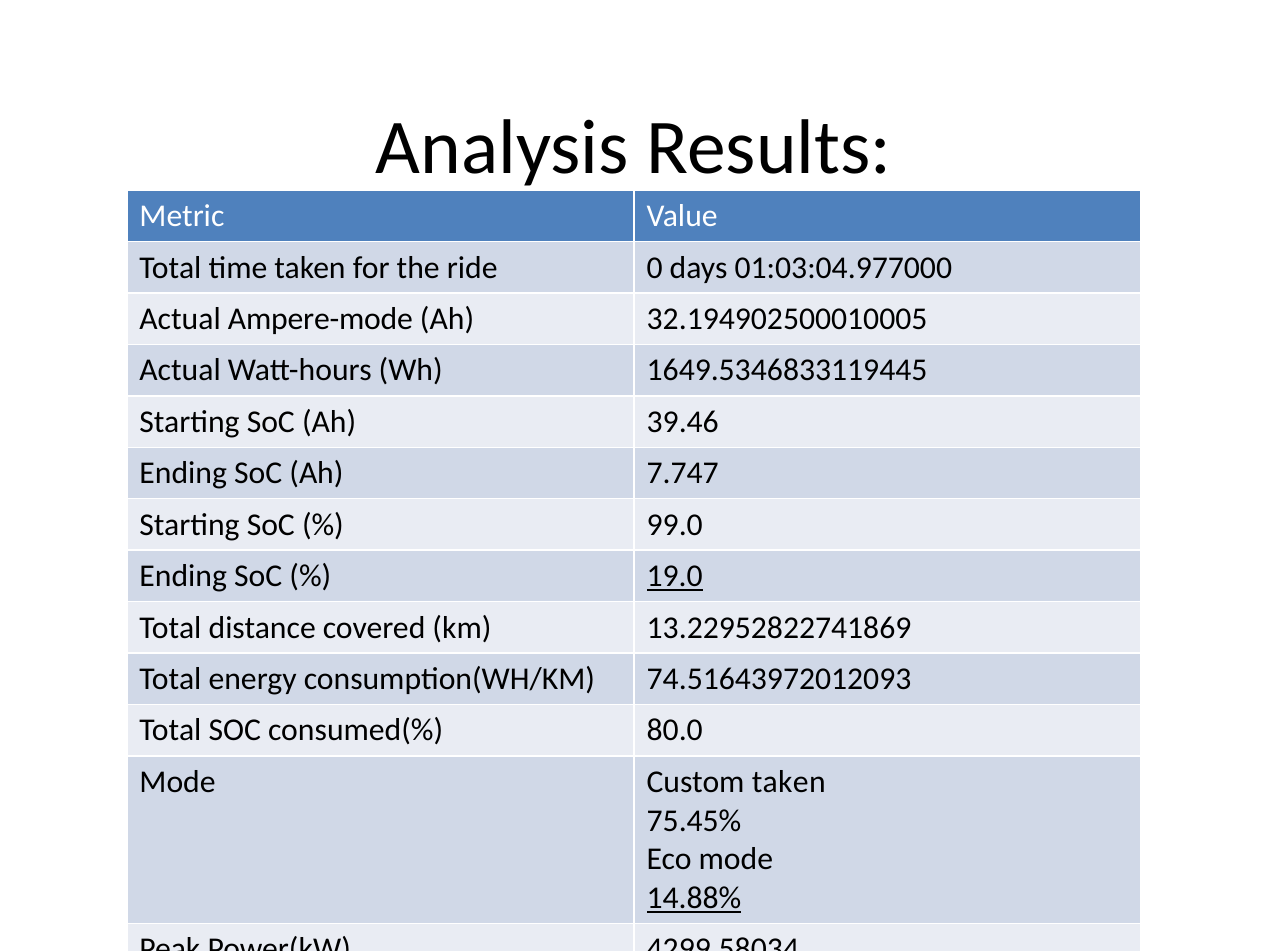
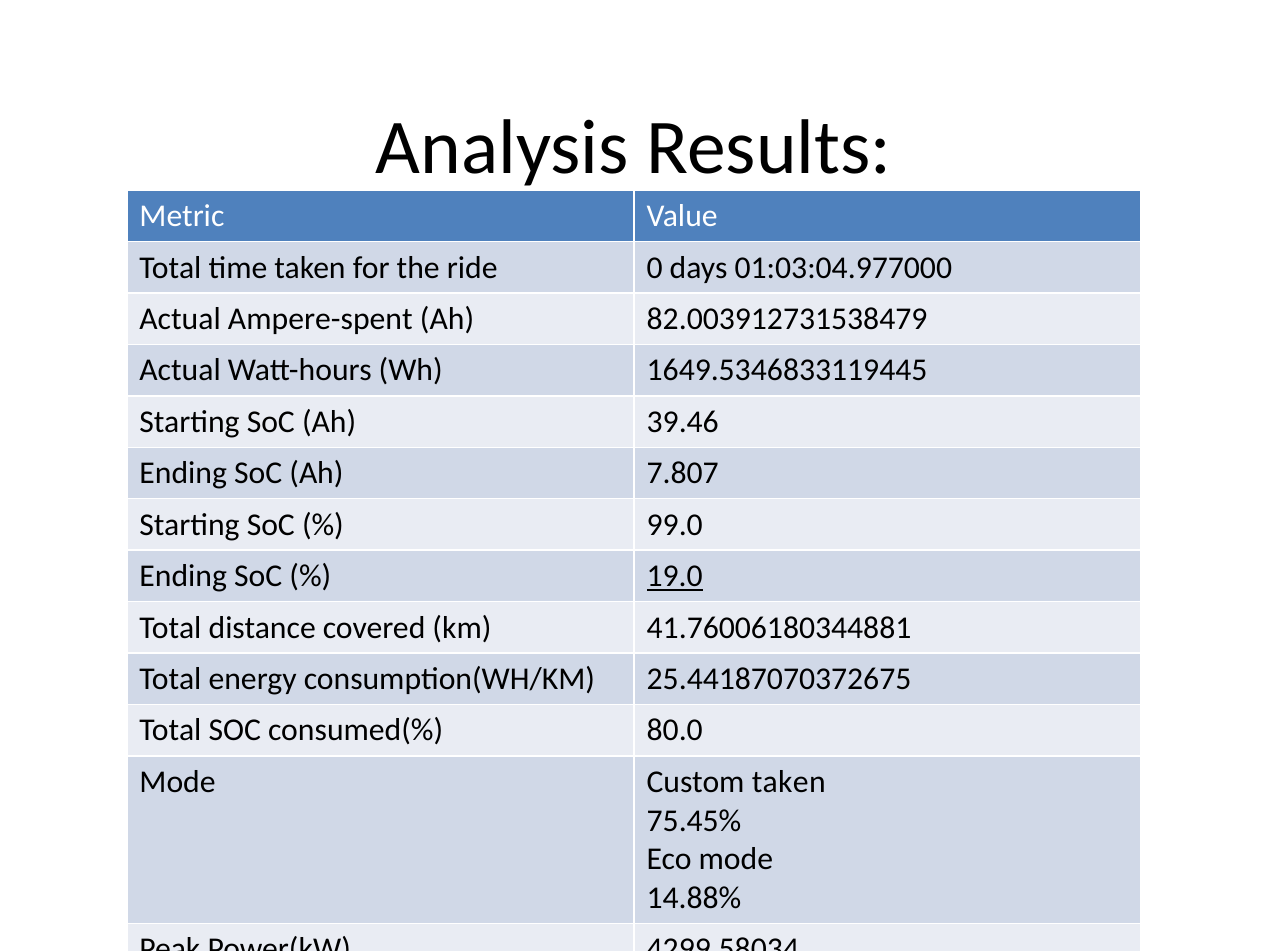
Ampere-mode: Ampere-mode -> Ampere-spent
32.194902500010005: 32.194902500010005 -> 82.003912731538479
7.747: 7.747 -> 7.807
13.22952822741869: 13.22952822741869 -> 41.76006180344881
74.51643972012093: 74.51643972012093 -> 25.44187070372675
14.88% underline: present -> none
